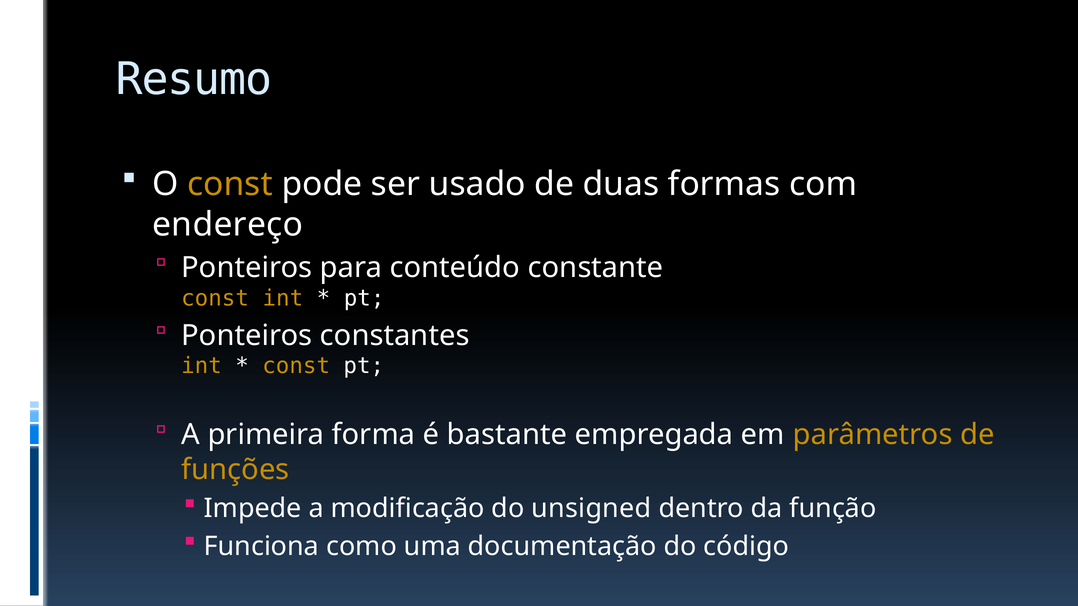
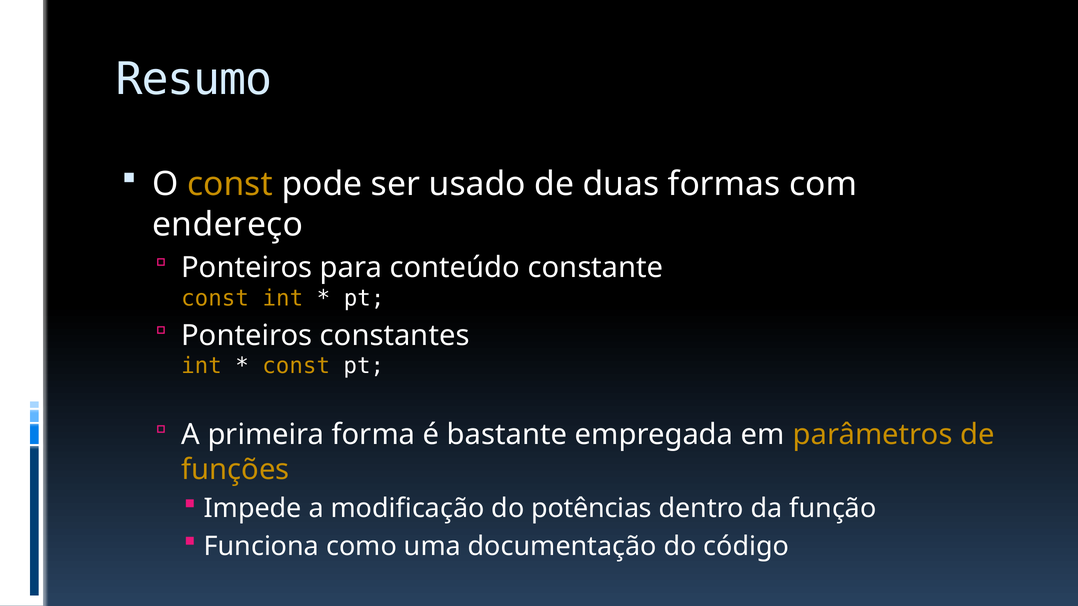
unsigned: unsigned -> potências
